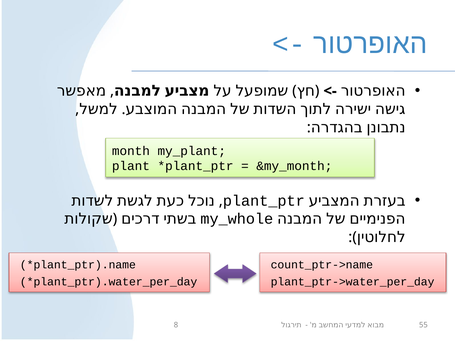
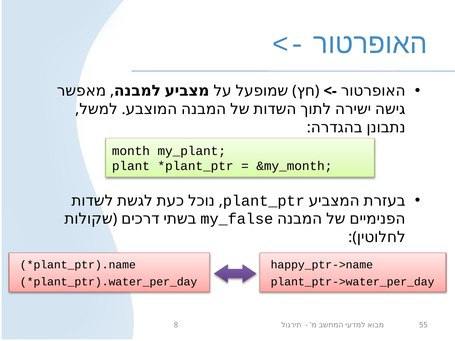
my_whole: my_whole -> my_false
count_ptr->name: count_ptr->name -> happy_ptr->name
